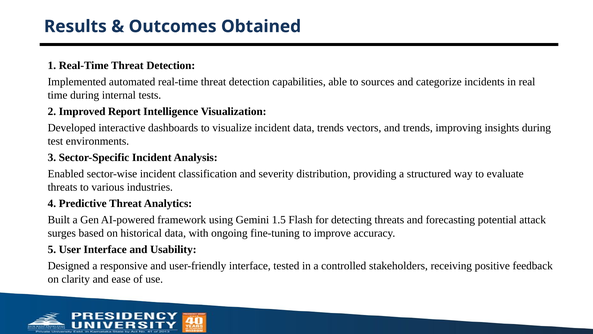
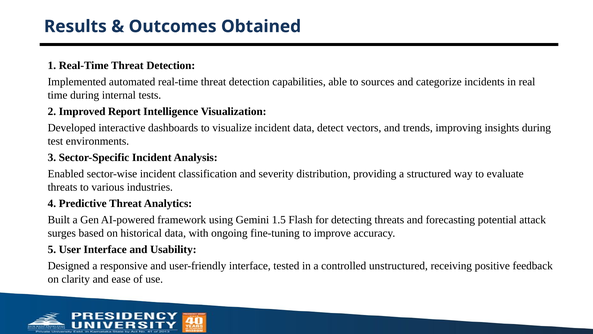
data trends: trends -> detect
stakeholders: stakeholders -> unstructured
